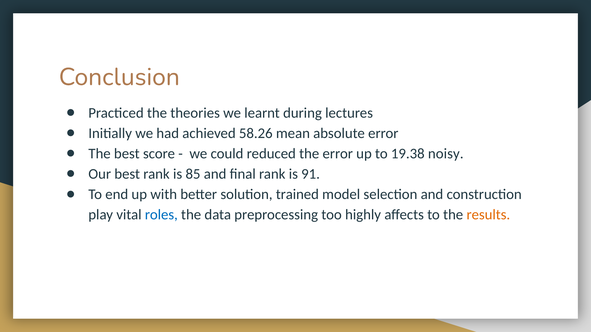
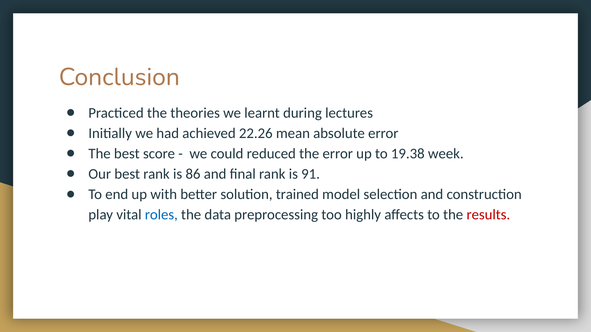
58.26: 58.26 -> 22.26
noisy: noisy -> week
85: 85 -> 86
results colour: orange -> red
